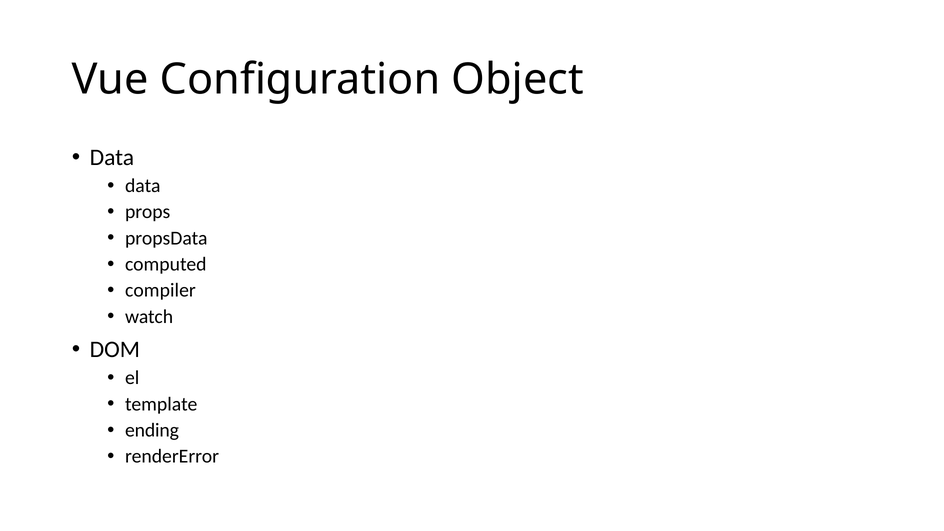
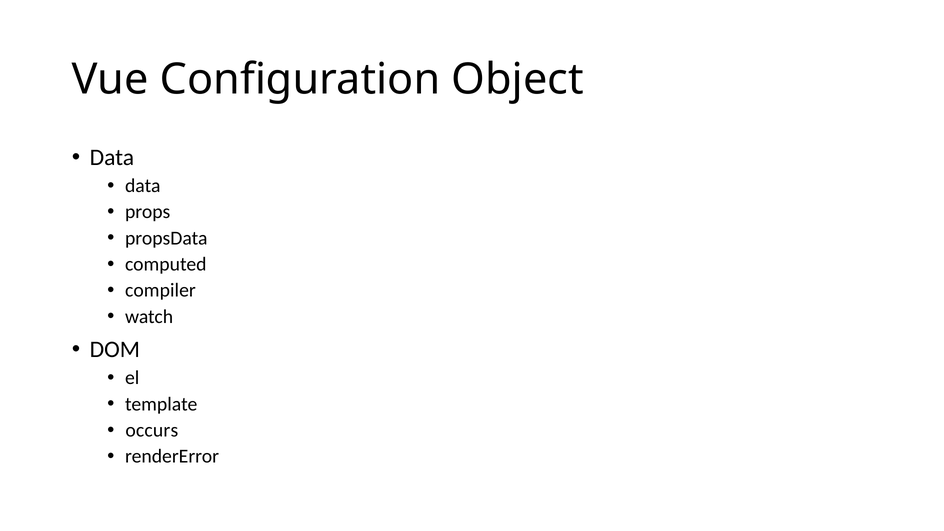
ending: ending -> occurs
